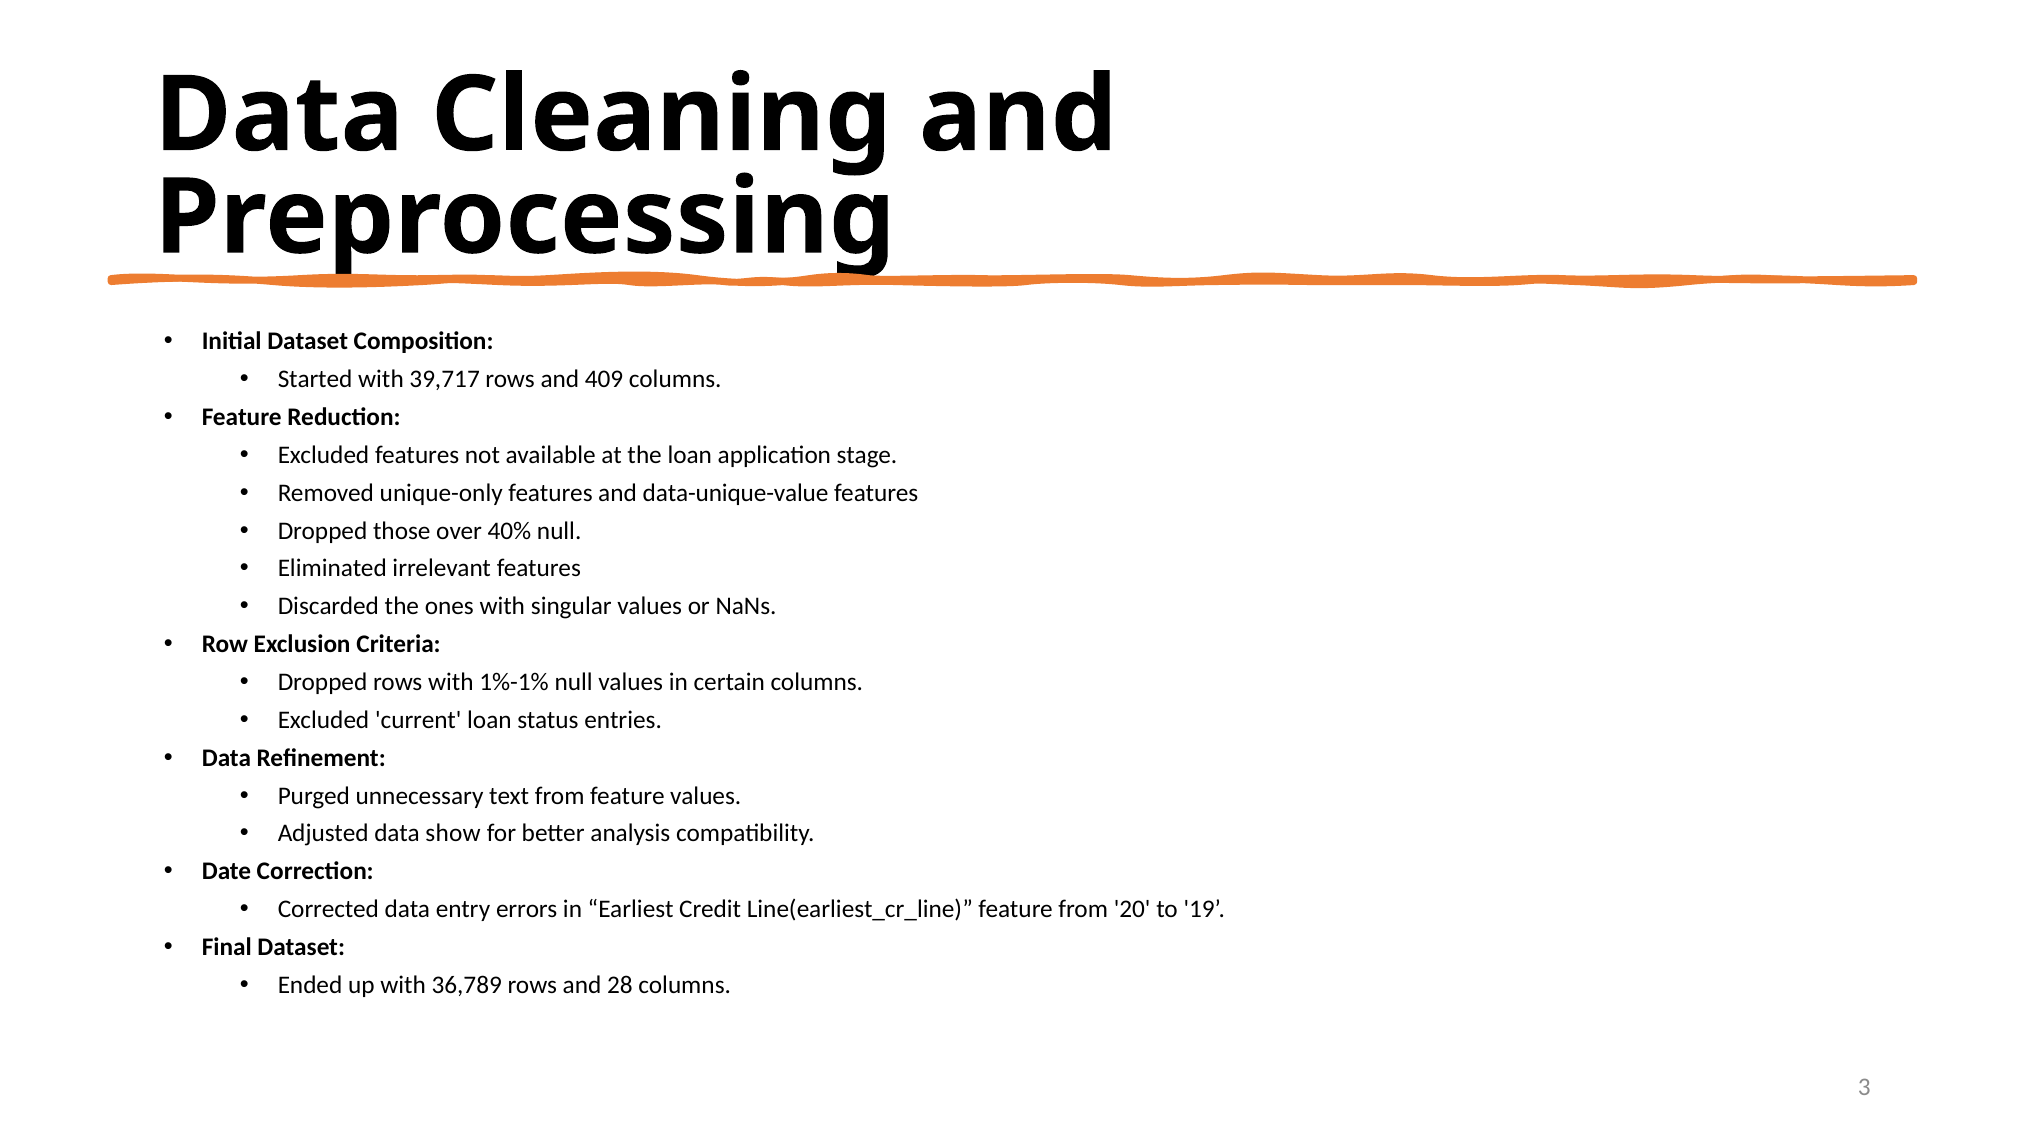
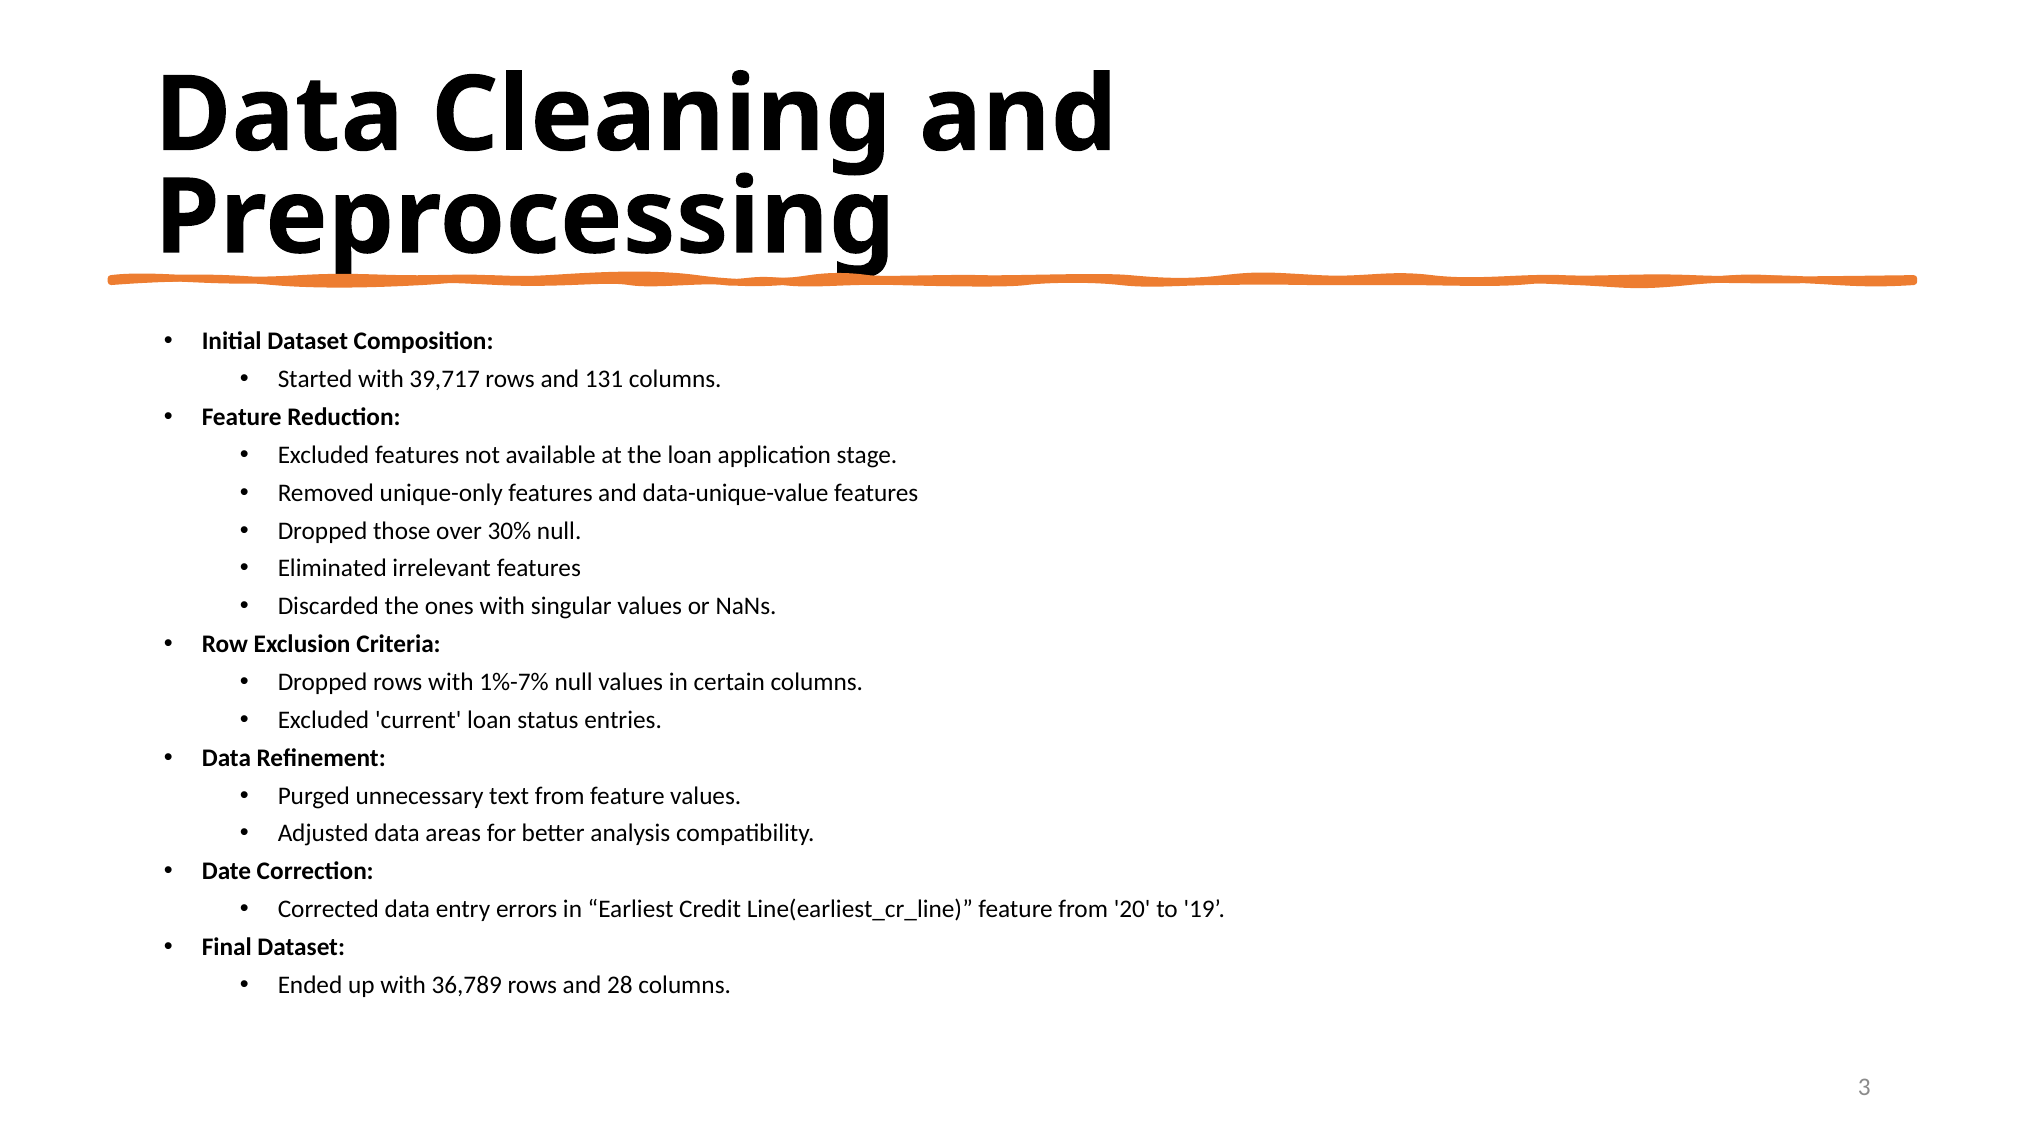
409: 409 -> 131
40%: 40% -> 30%
1%-1%: 1%-1% -> 1%-7%
show: show -> areas
